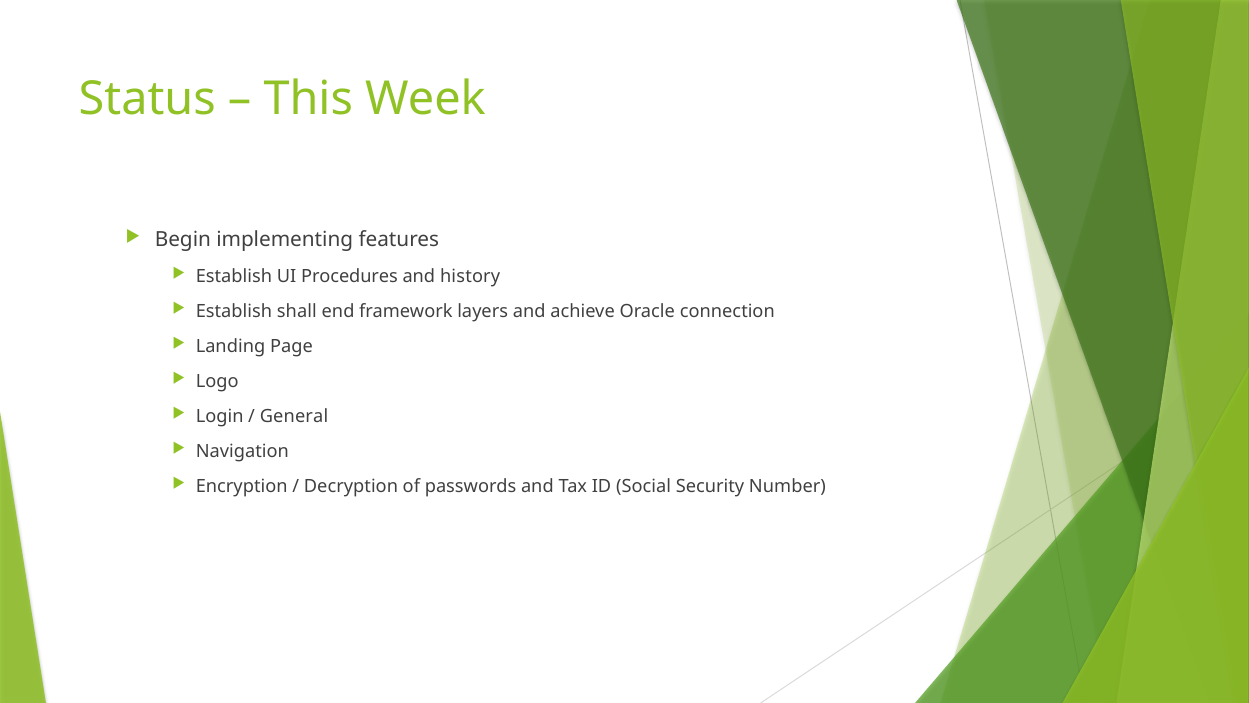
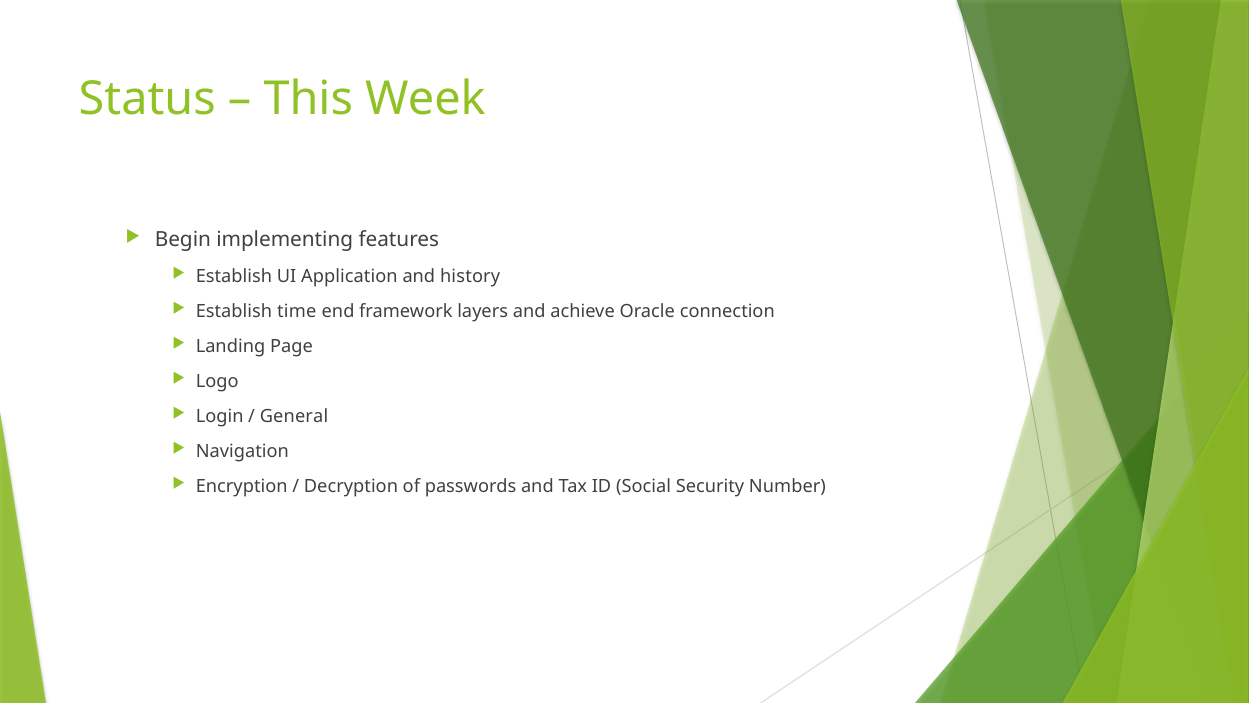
Procedures: Procedures -> Application
shall: shall -> time
